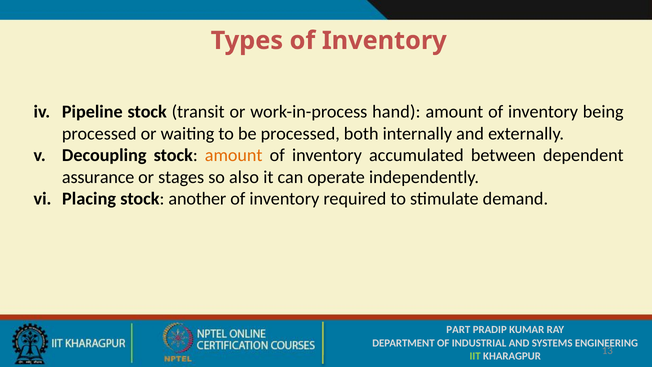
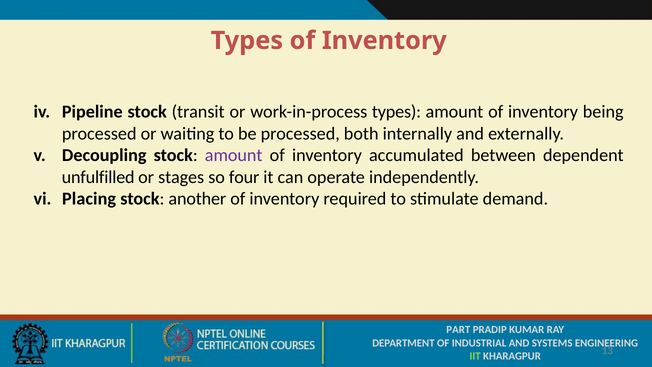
work-in-process hand: hand -> types
amount at (234, 155) colour: orange -> purple
assurance: assurance -> unfulfilled
also: also -> four
